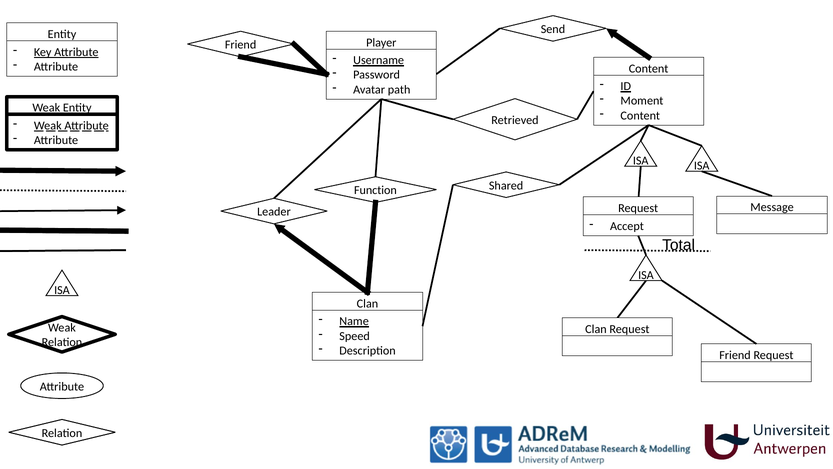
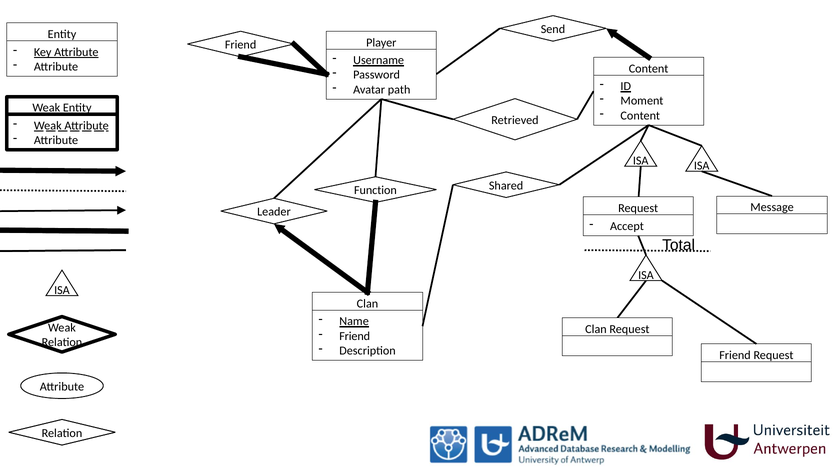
Speed at (355, 336): Speed -> Friend
